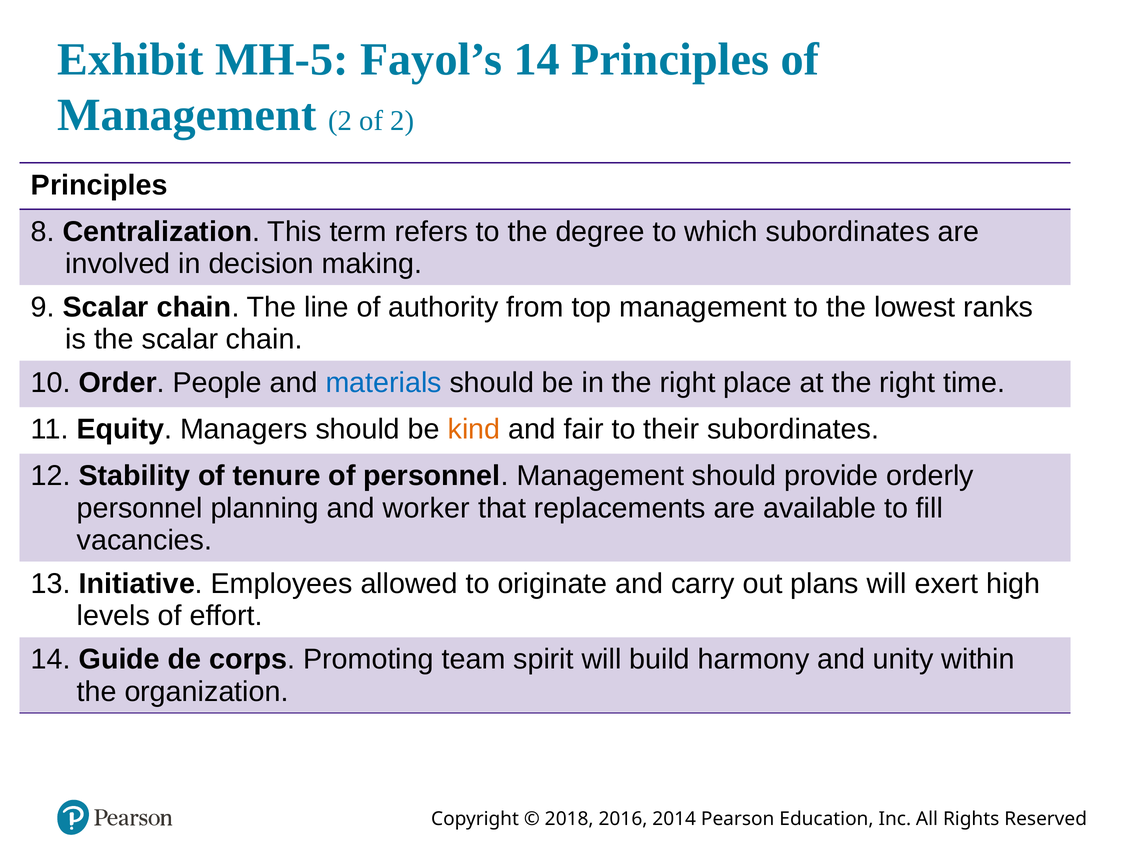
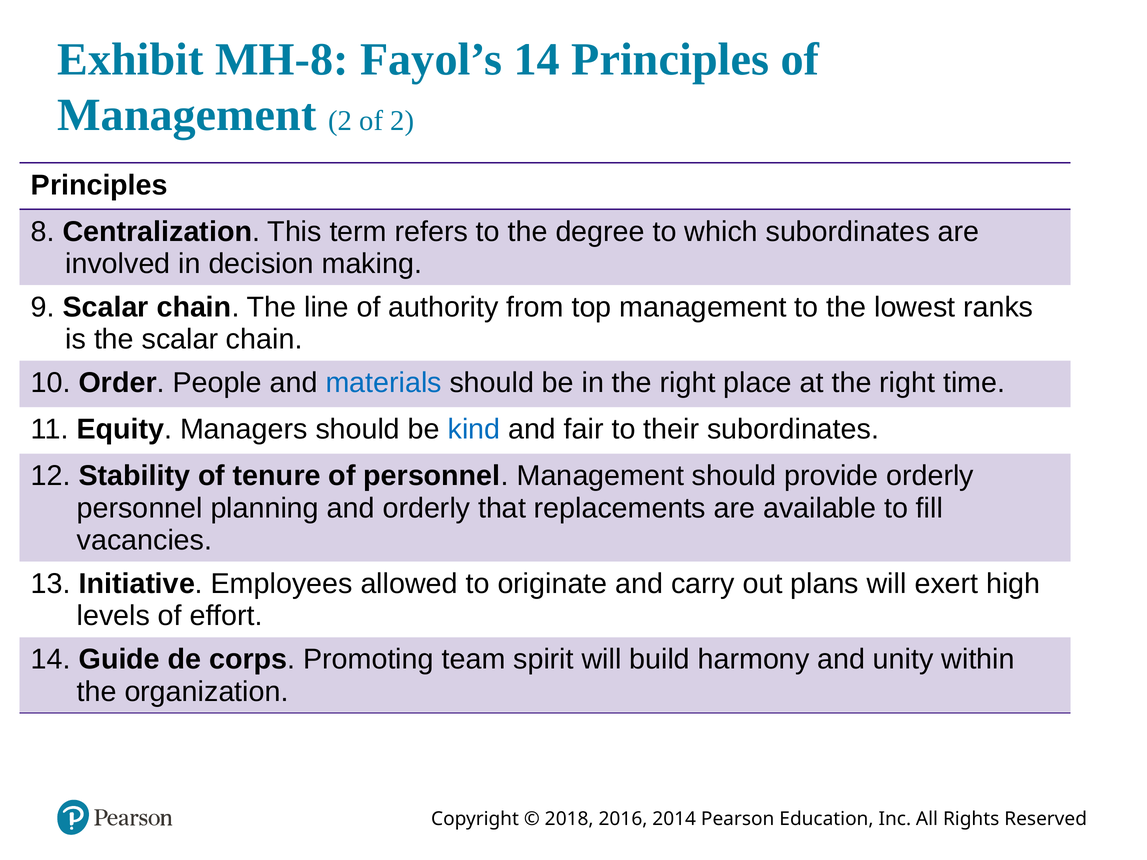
MH-5: MH-5 -> MH-8
kind colour: orange -> blue
and worker: worker -> orderly
